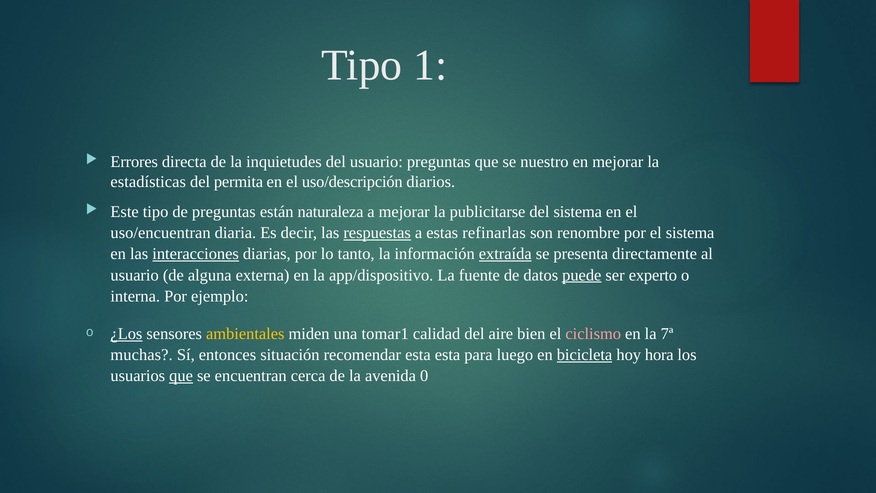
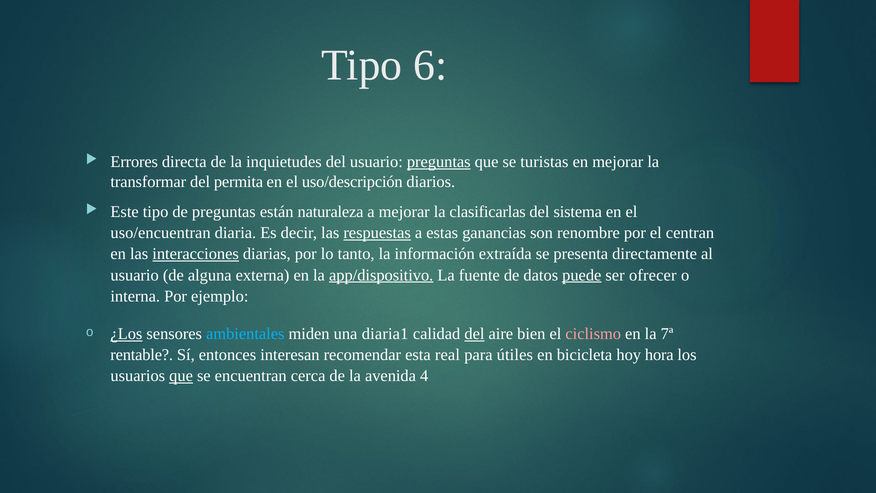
1: 1 -> 6
preguntas at (439, 162) underline: none -> present
nuestro: nuestro -> turistas
estadísticas: estadísticas -> transformar
publicitarse: publicitarse -> clasificarlas
refinarlas: refinarlas -> ganancias
el sistema: sistema -> centran
extraída underline: present -> none
app/dispositivo underline: none -> present
experto: experto -> ofrecer
ambientales colour: yellow -> light blue
tomar1: tomar1 -> diaria1
del at (474, 334) underline: none -> present
muchas: muchas -> rentable
situación: situación -> interesan
esta esta: esta -> real
luego: luego -> útiles
bicicleta underline: present -> none
0: 0 -> 4
